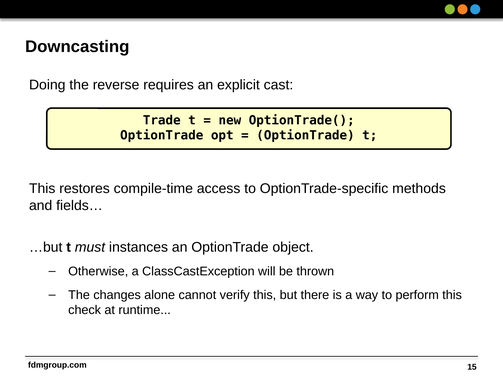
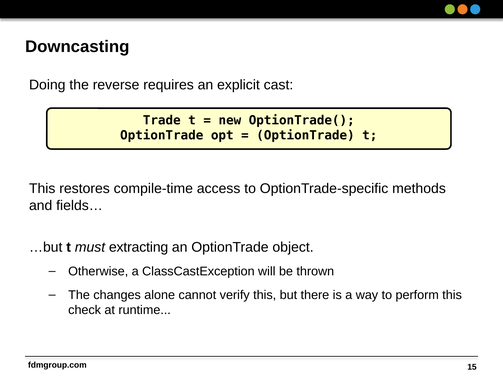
instances: instances -> extracting
